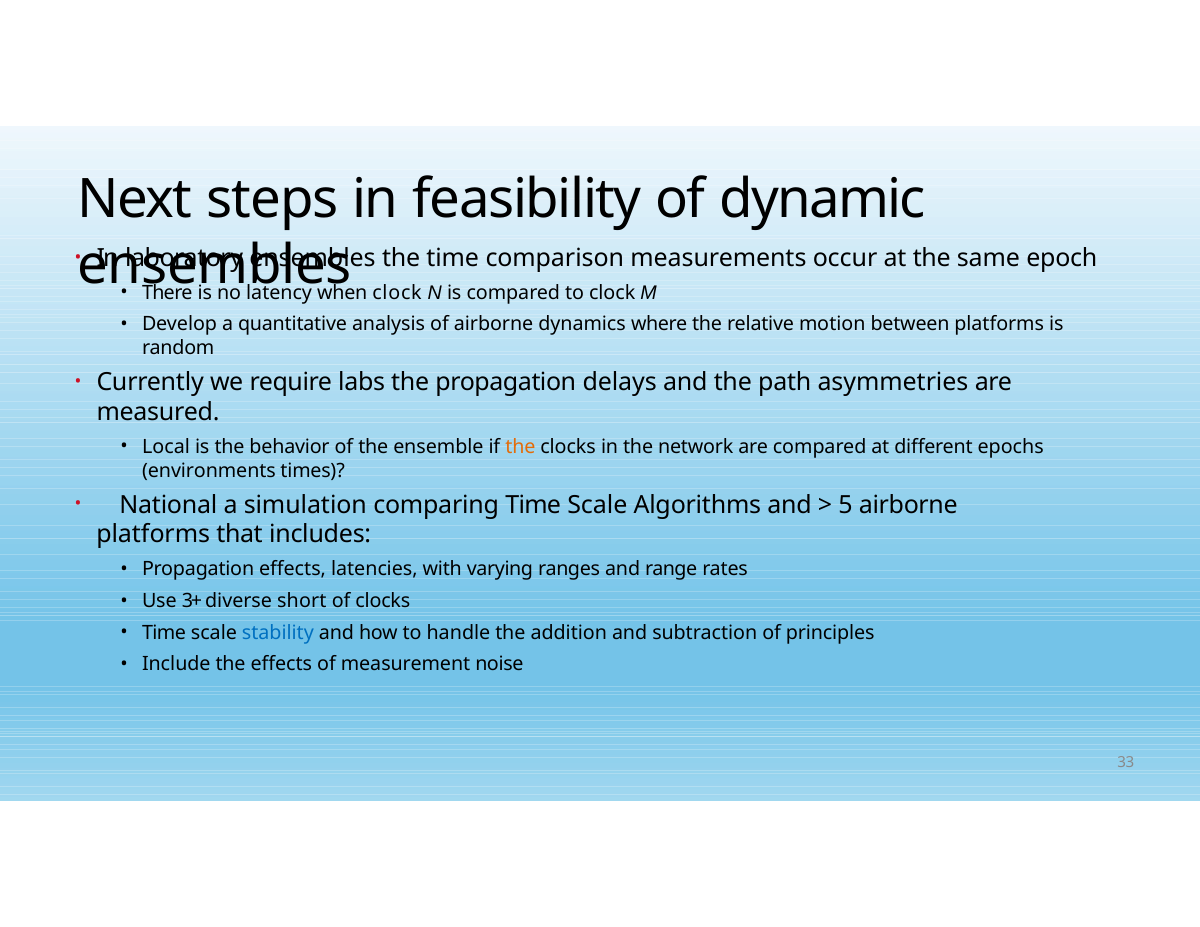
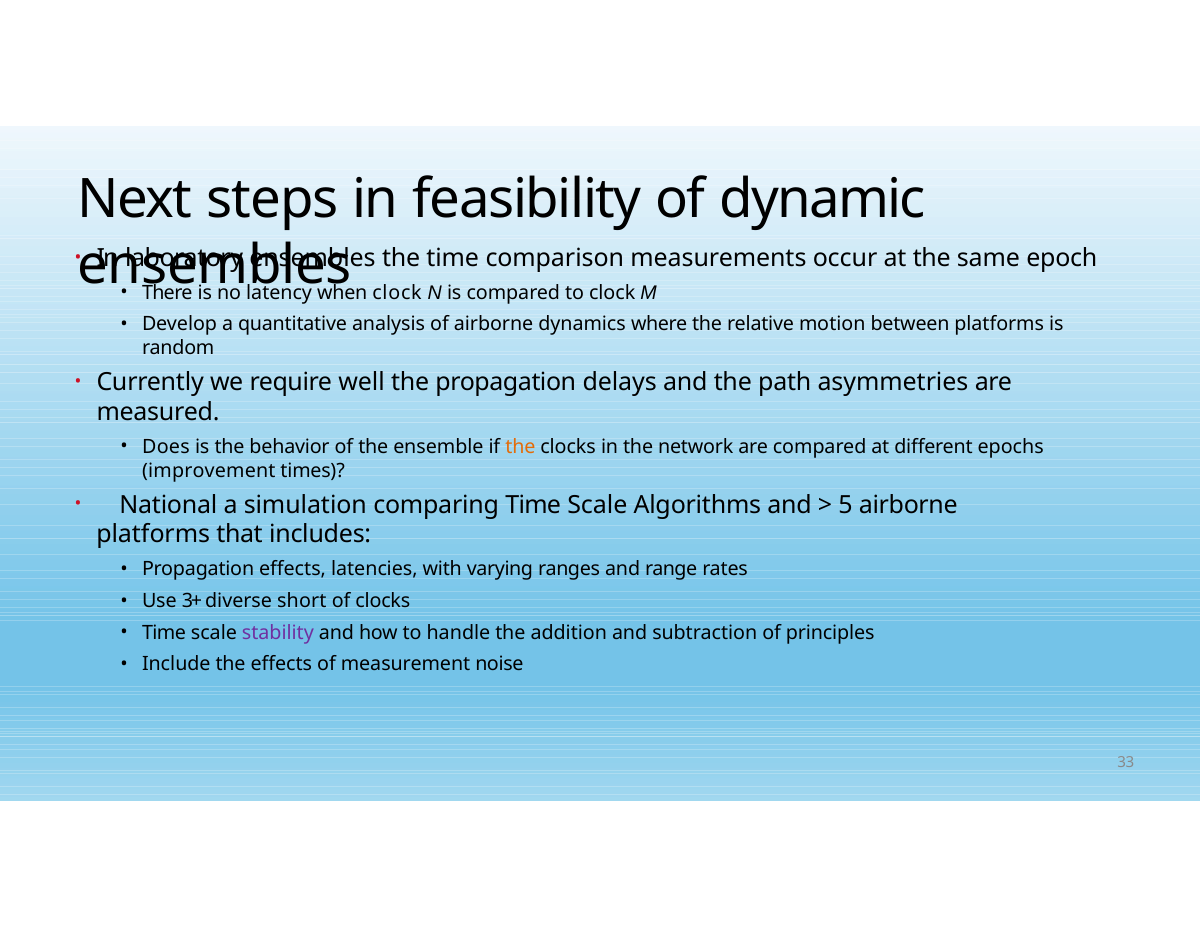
labs: labs -> well
Local: Local -> Does
environments: environments -> improvement
stability colour: blue -> purple
